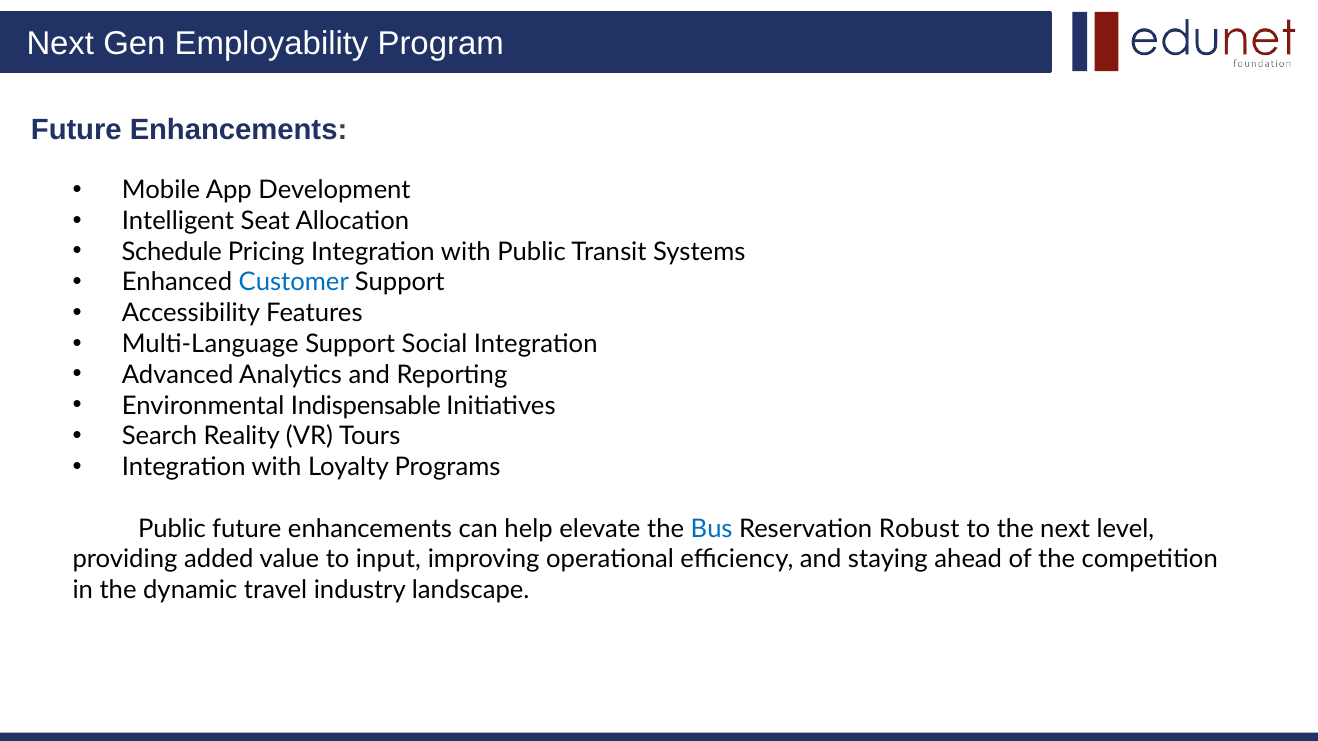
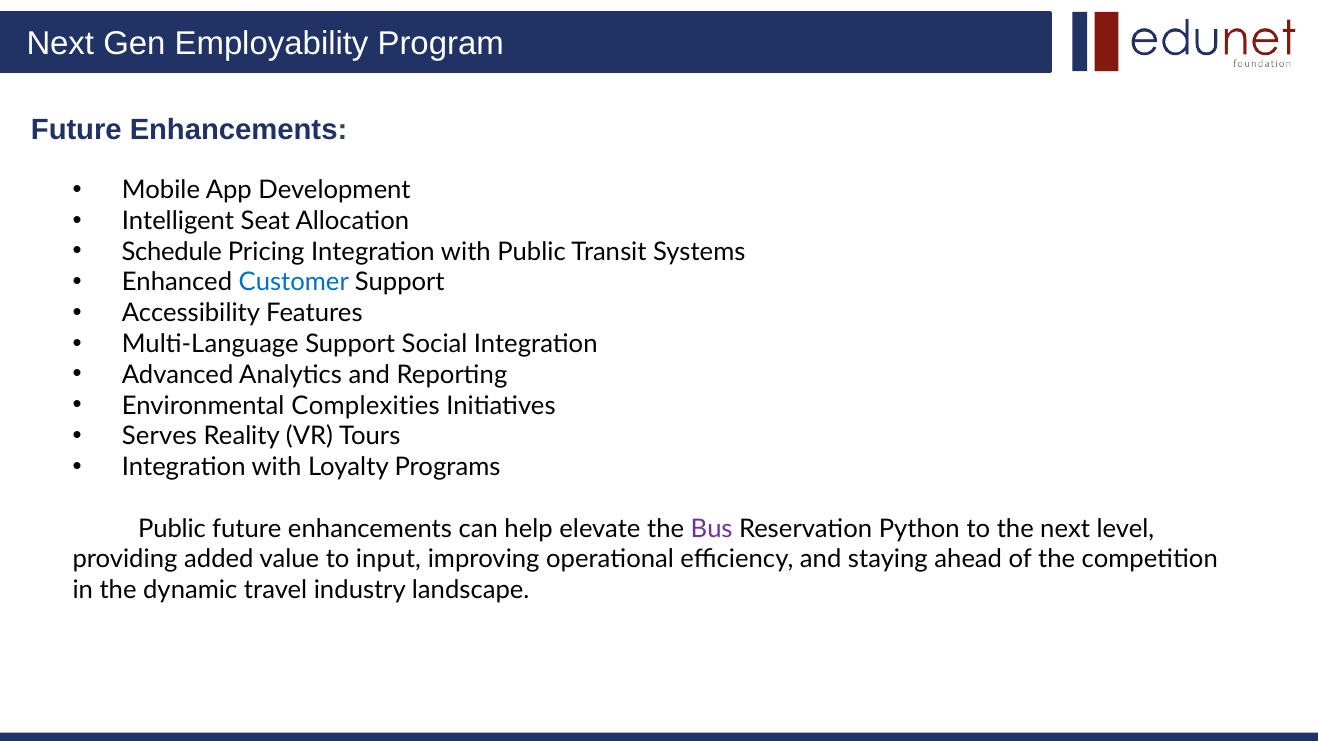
Indispensable: Indispensable -> Complexities
Search: Search -> Serves
Bus colour: blue -> purple
Robust: Robust -> Python
